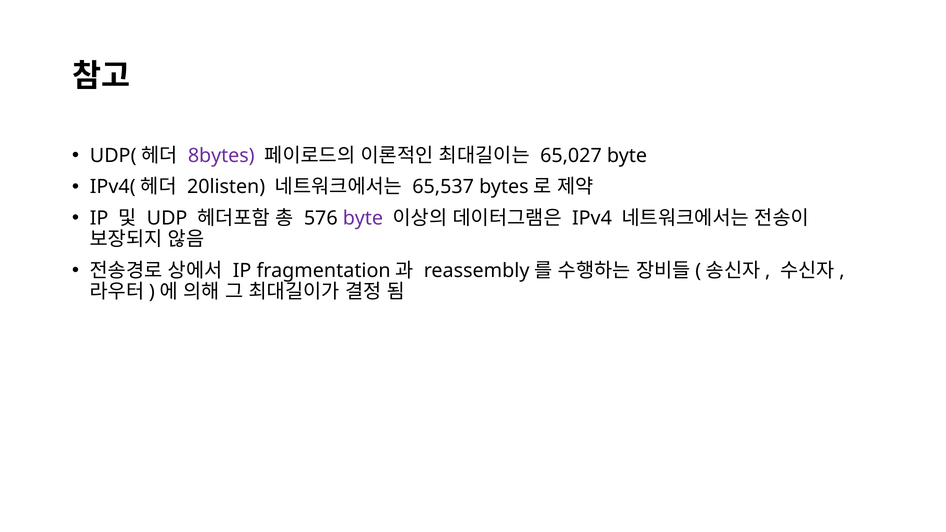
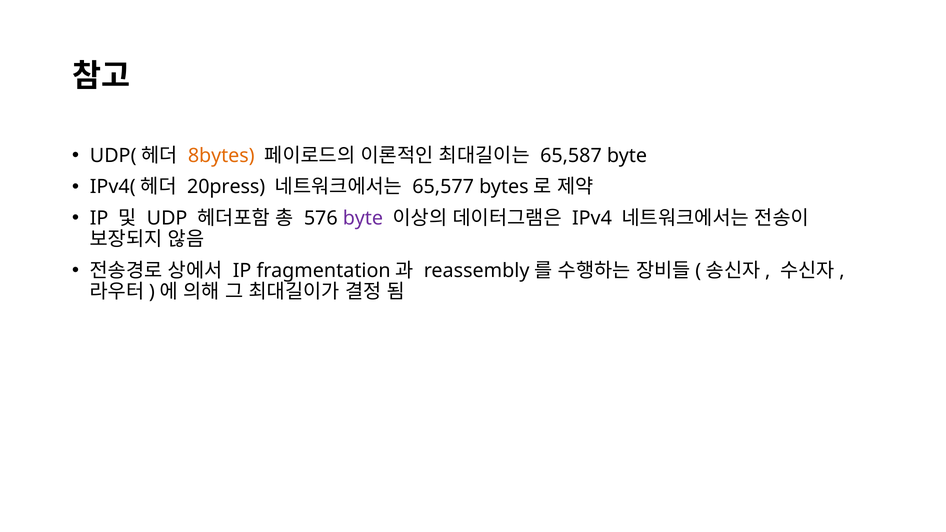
8bytes colour: purple -> orange
65,027: 65,027 -> 65,587
20listen: 20listen -> 20press
65,537: 65,537 -> 65,577
